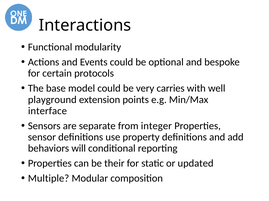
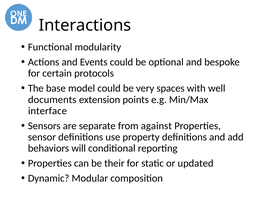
carries: carries -> spaces
playground: playground -> documents
integer: integer -> against
Multiple: Multiple -> Dynamic
